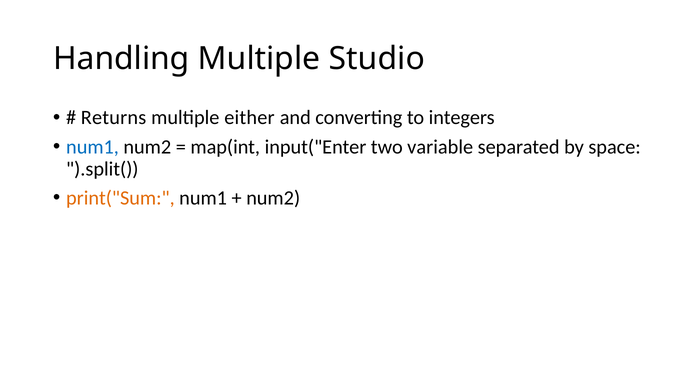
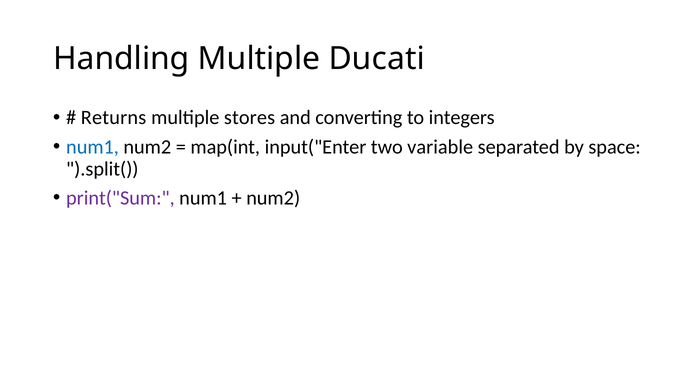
Studio: Studio -> Ducati
either: either -> stores
print("Sum colour: orange -> purple
